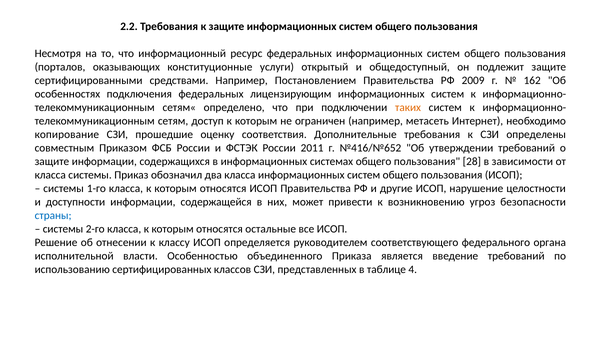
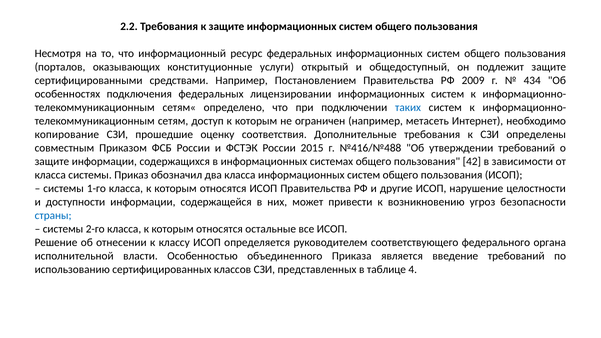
162: 162 -> 434
лицензирующим: лицензирующим -> лицензировании
таких colour: orange -> blue
2011: 2011 -> 2015
№416/№652: №416/№652 -> №416/№488
28: 28 -> 42
